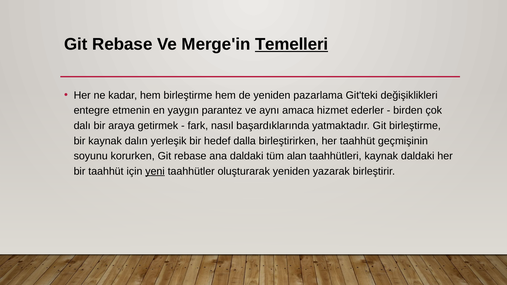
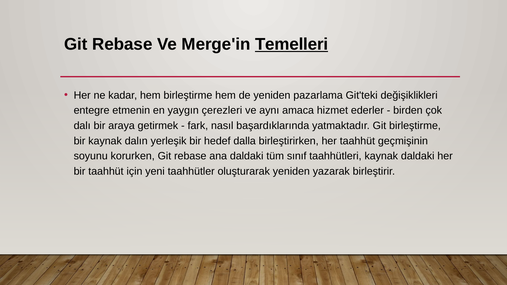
parantez: parantez -> çerezleri
alan: alan -> sınıf
yeni underline: present -> none
